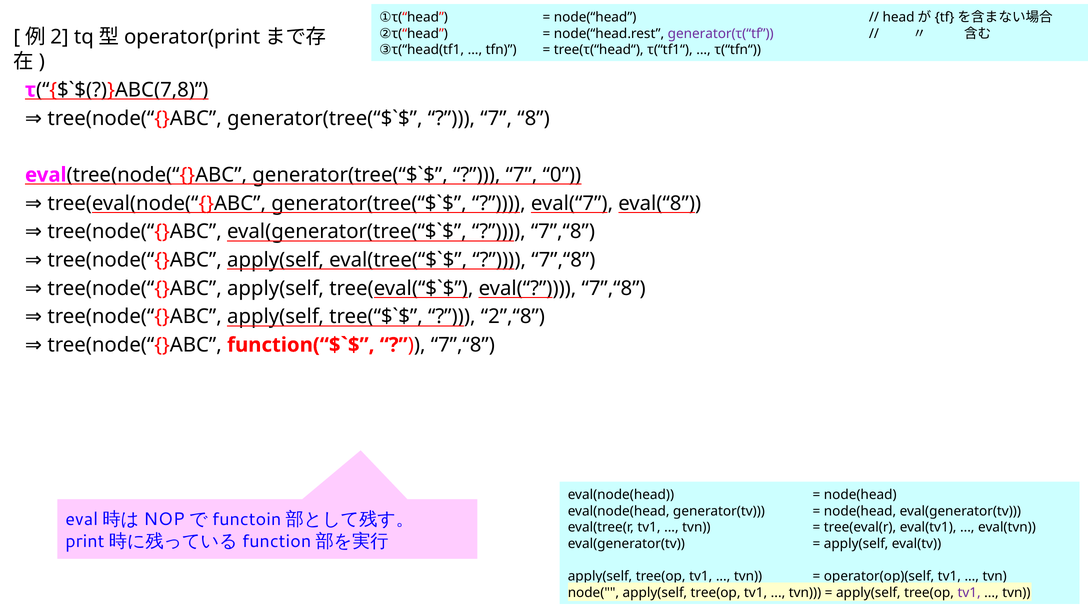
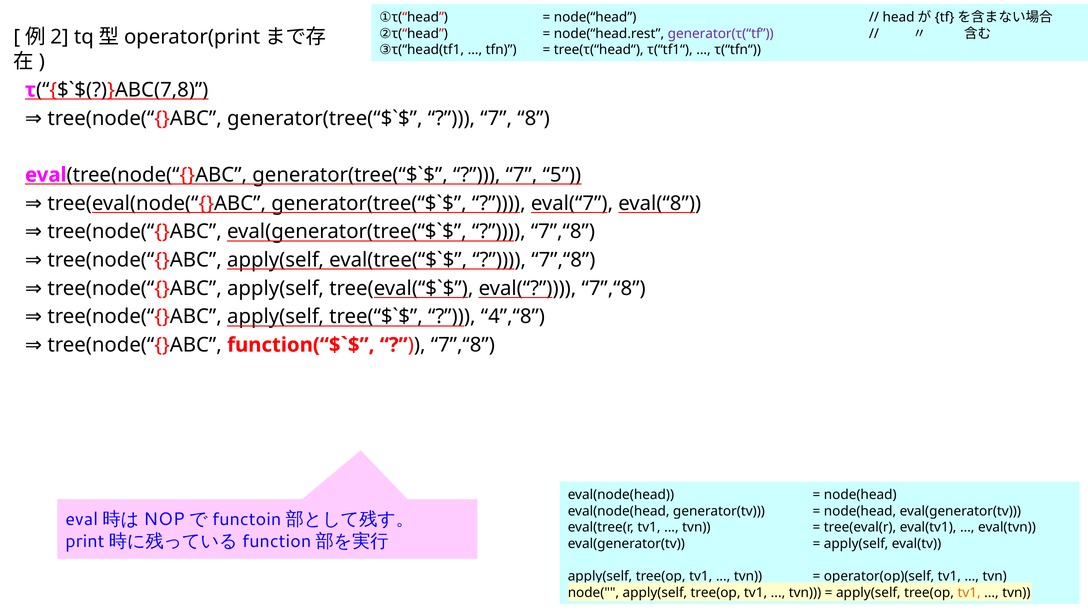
0: 0 -> 5
2”,“8: 2”,“8 -> 4”,“8
tv1 at (969, 593) colour: purple -> orange
